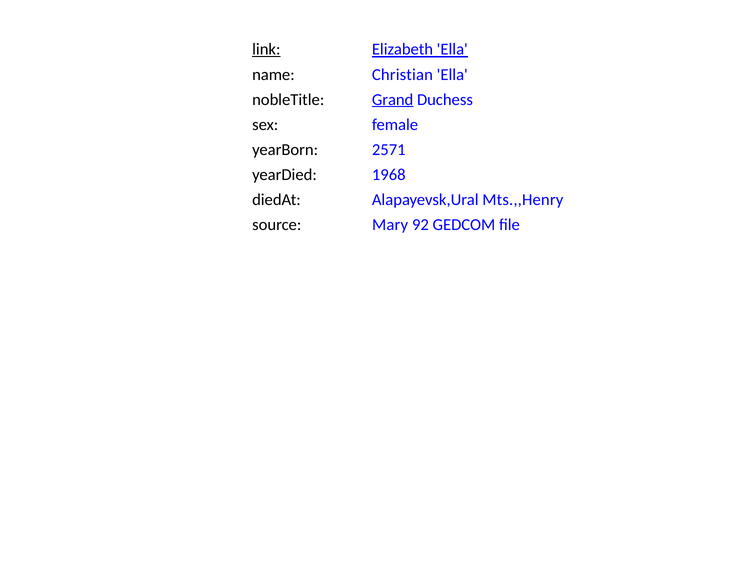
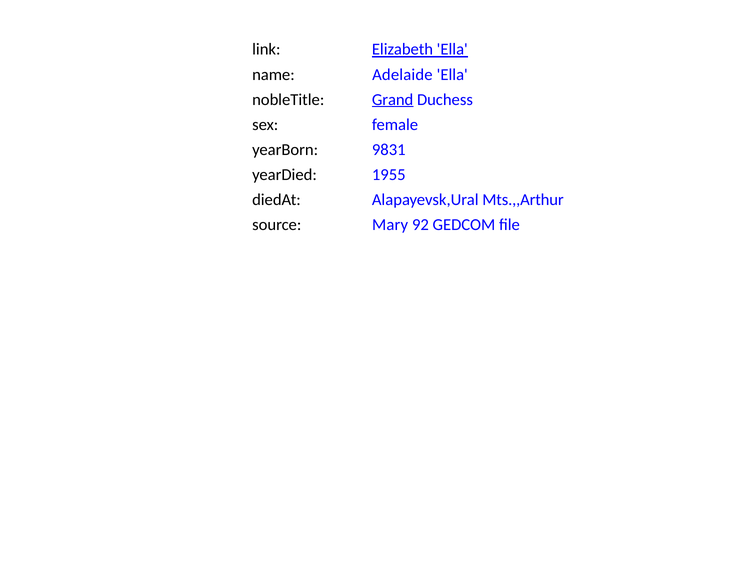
link underline: present -> none
Christian: Christian -> Adelaide
2571: 2571 -> 9831
1968: 1968 -> 1955
Mts.,,Henry: Mts.,,Henry -> Mts.,,Arthur
